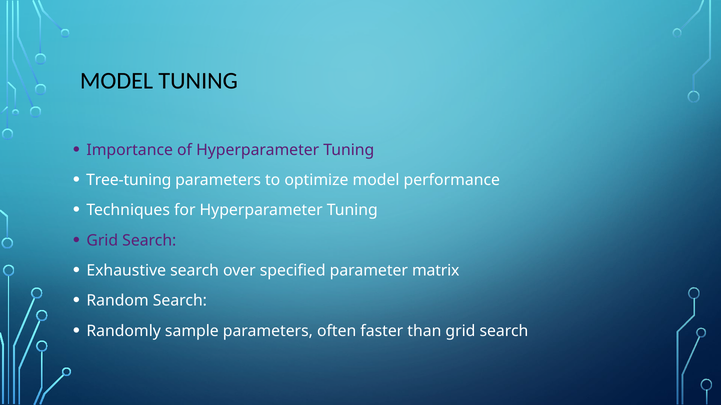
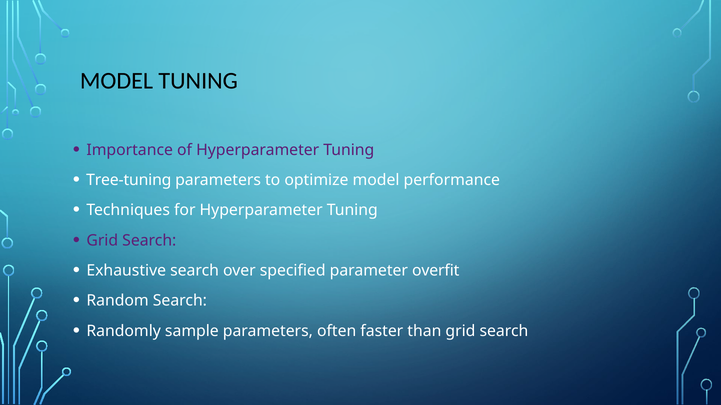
matrix: matrix -> overfit
